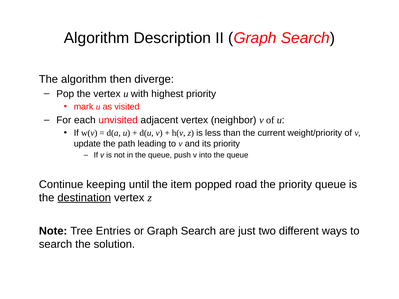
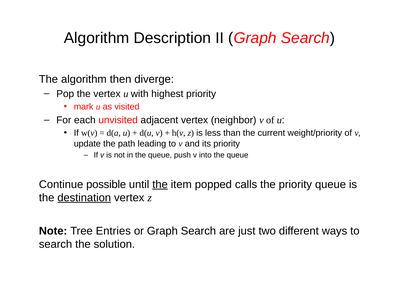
keeping: keeping -> possible
the at (160, 185) underline: none -> present
road: road -> calls
